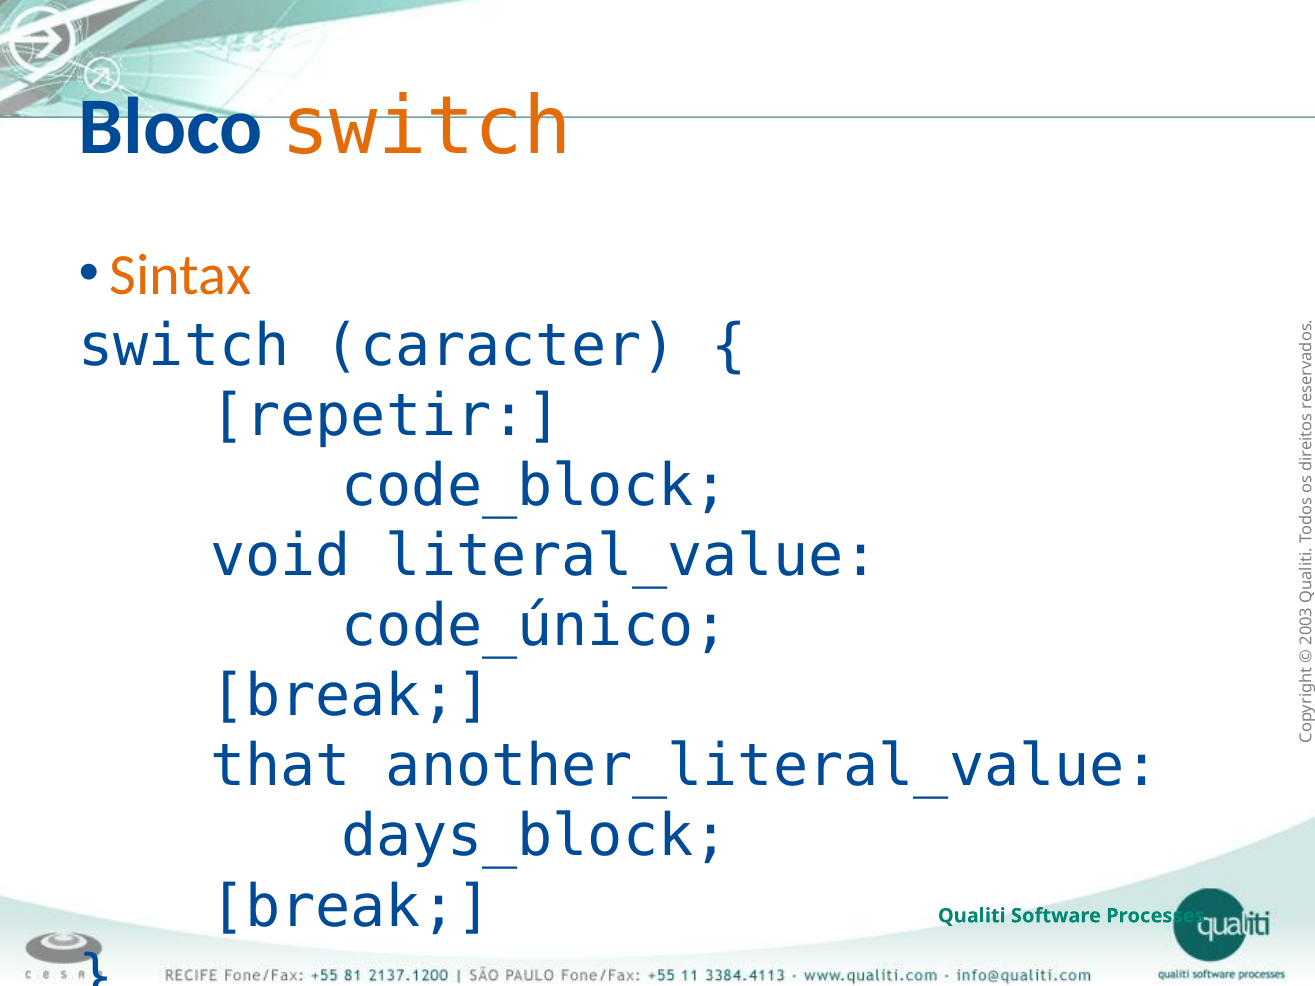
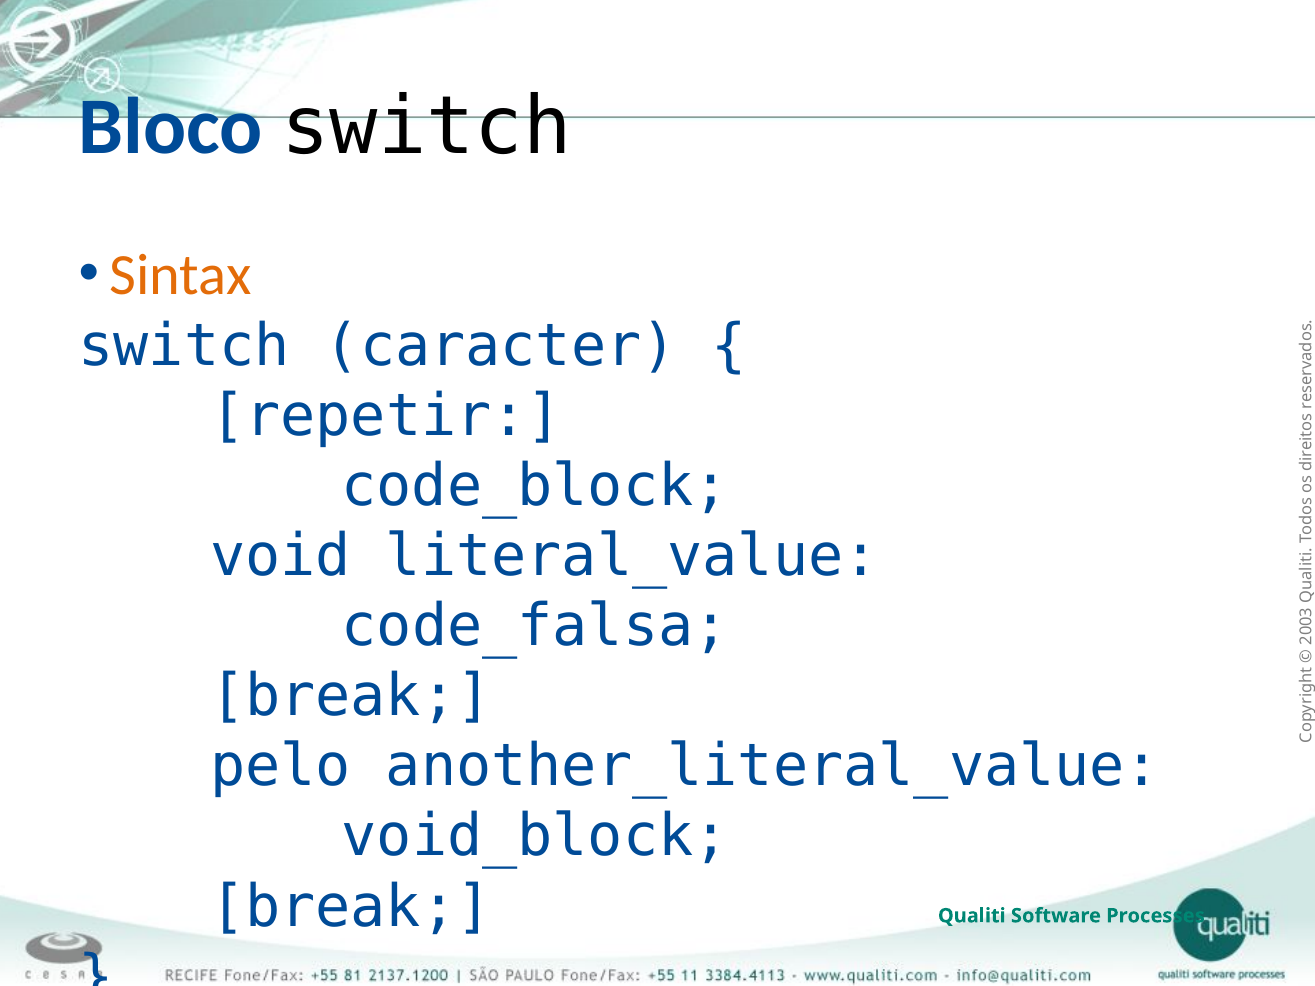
switch at (426, 127) colour: orange -> black
code_único: code_único -> code_falsa
that: that -> pelo
days_block: days_block -> void_block
